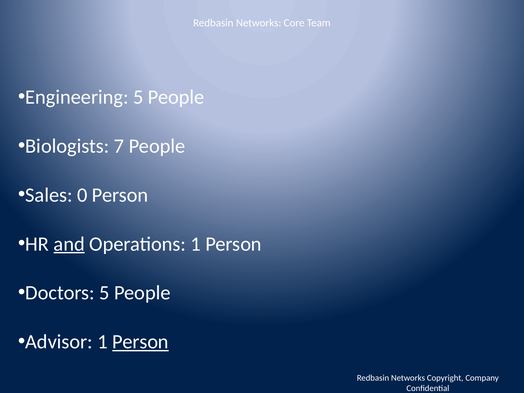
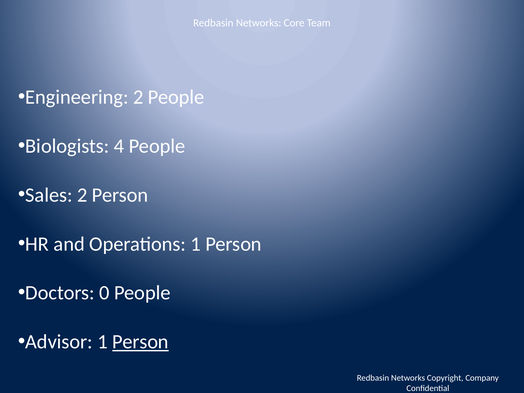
Engineering 5: 5 -> 2
7: 7 -> 4
Sales 0: 0 -> 2
and underline: present -> none
Doctors 5: 5 -> 0
